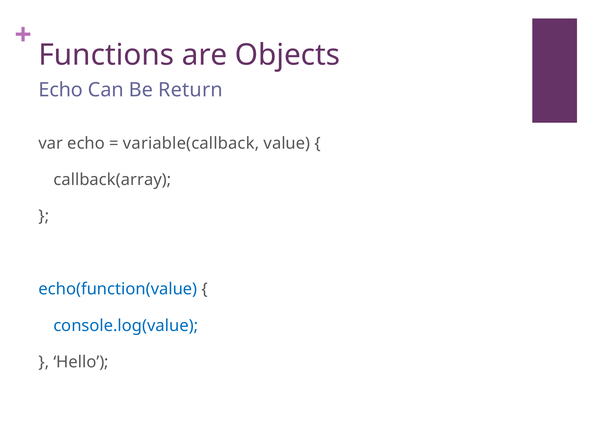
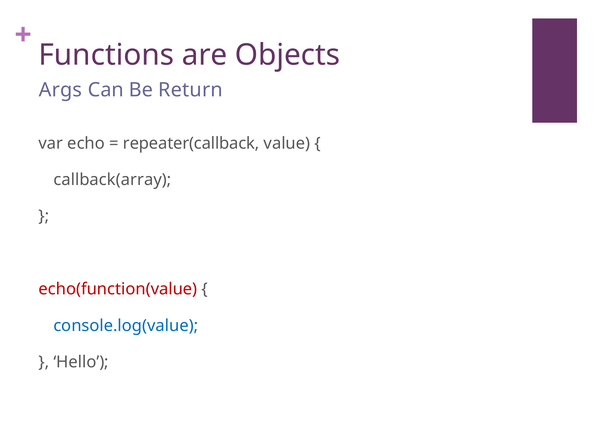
Echo at (61, 90): Echo -> Args
variable(callback: variable(callback -> repeater(callback
echo(function(value colour: blue -> red
